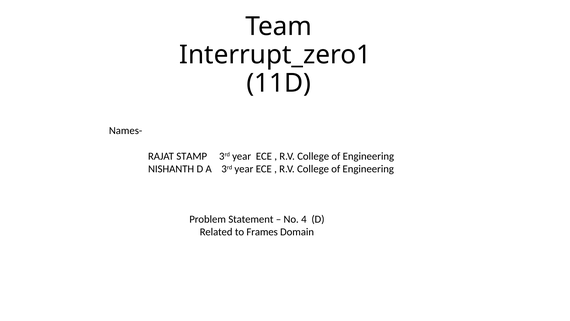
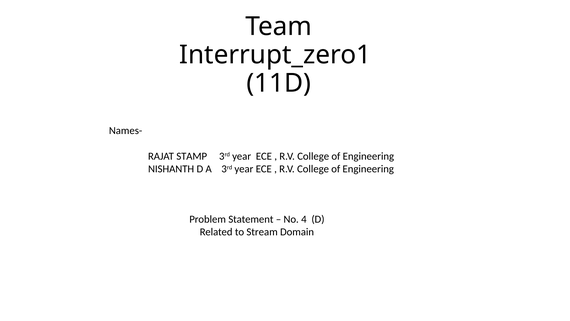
Frames: Frames -> Stream
